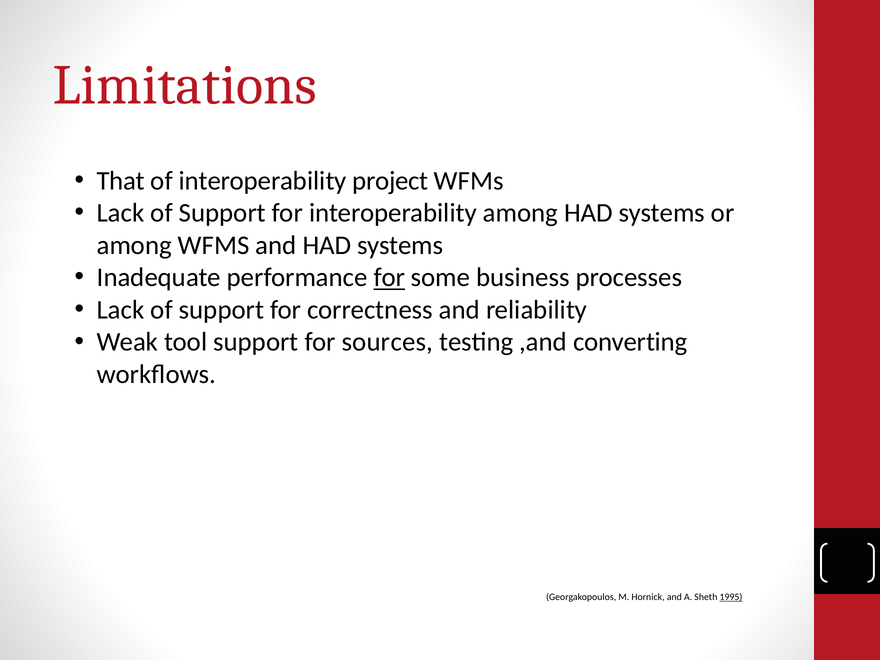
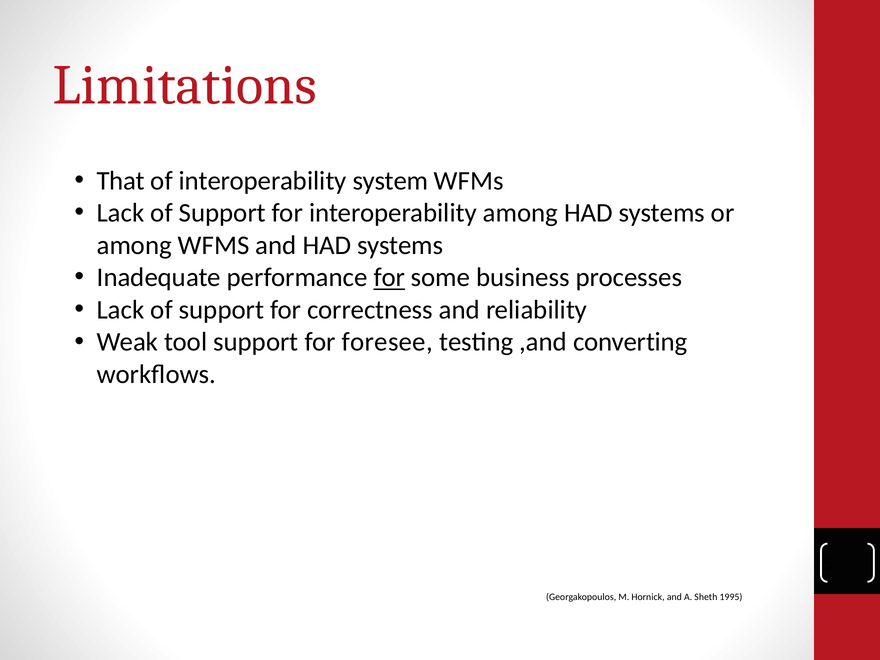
project: project -> system
sources: sources -> foresee
1995 underline: present -> none
